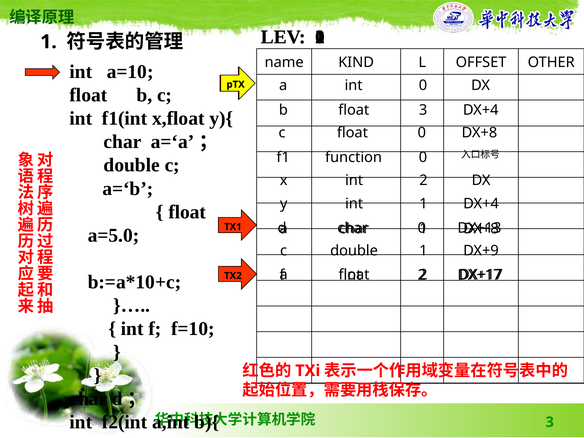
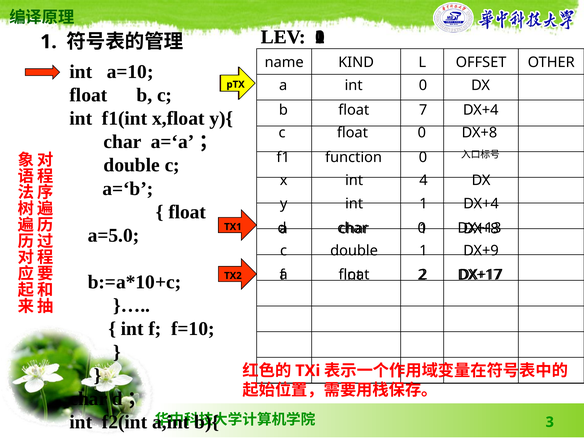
float 3: 3 -> 7
x int 2: 2 -> 4
